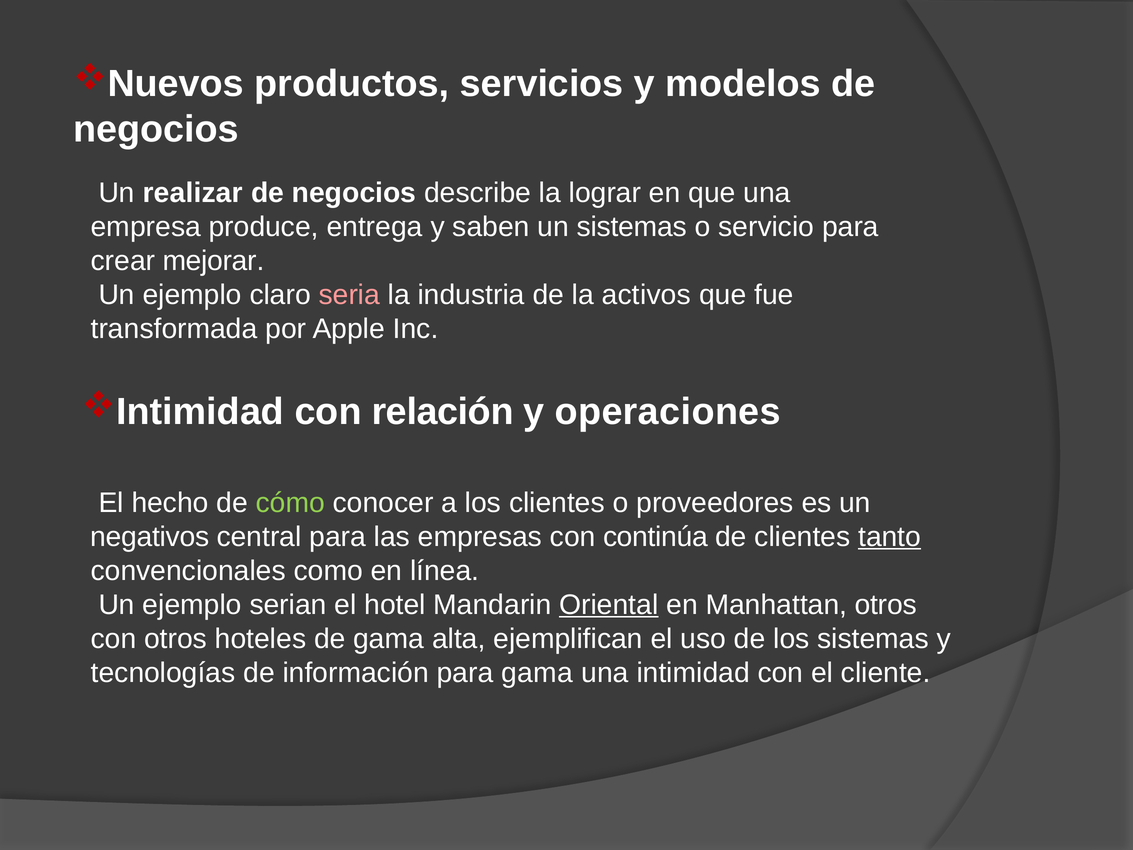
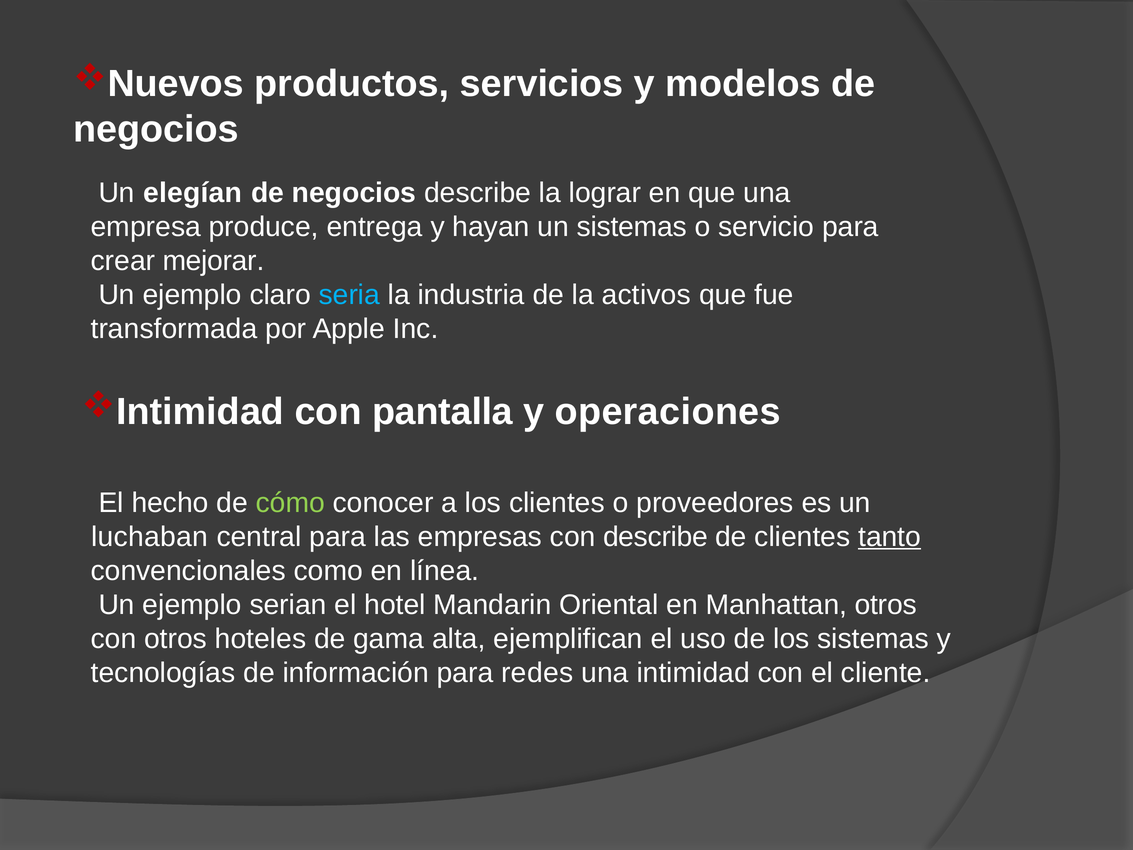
realizar: realizar -> elegían
saben: saben -> hayan
seria colour: pink -> light blue
relación: relación -> pantalla
negativos: negativos -> luchaban
con continúa: continúa -> describe
Oriental underline: present -> none
para gama: gama -> redes
